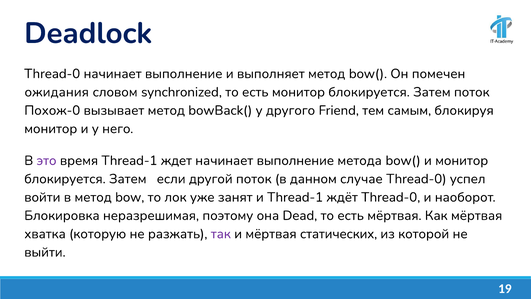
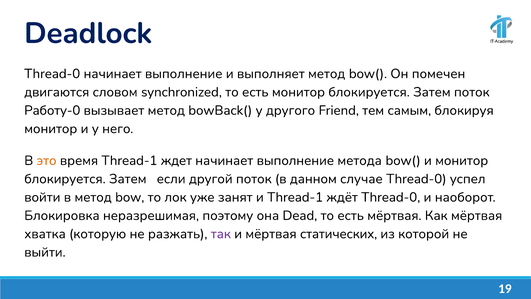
ожидания: ожидания -> двигаются
Похож-0: Похож-0 -> Работу-0
это colour: purple -> orange
